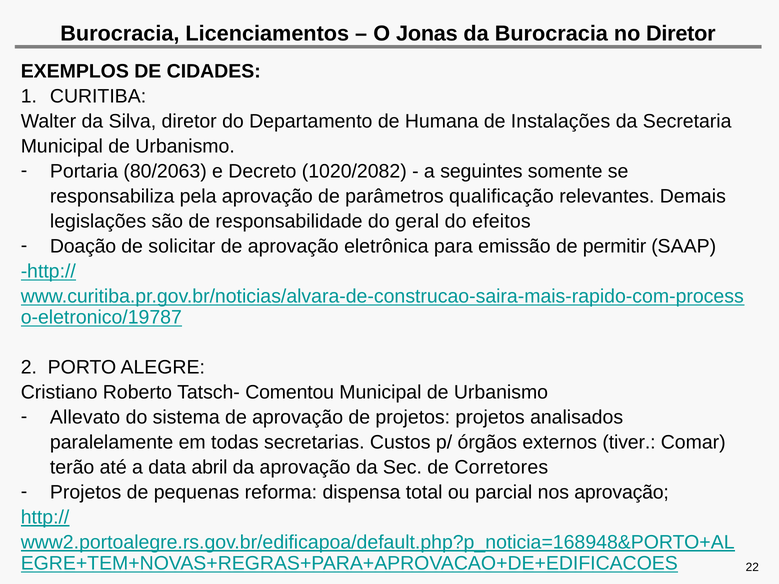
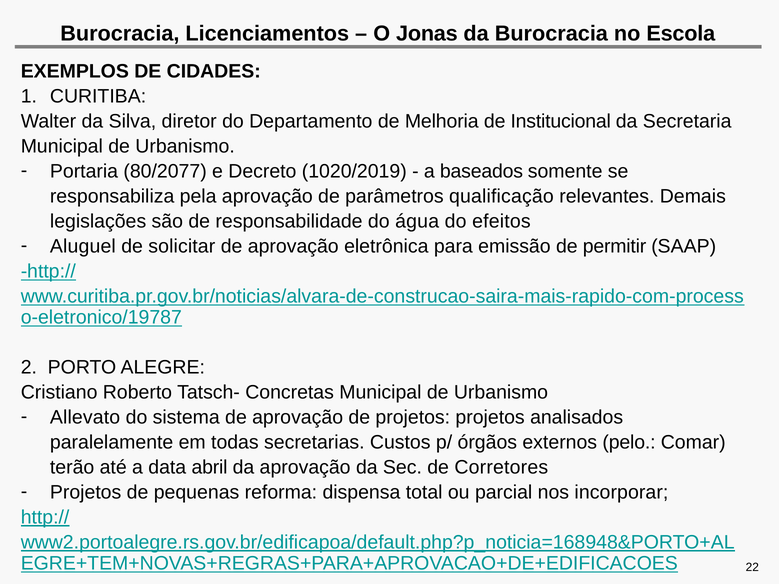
no Diretor: Diretor -> Escola
Humana: Humana -> Melhoria
Instalações: Instalações -> Institucional
80/2063: 80/2063 -> 80/2077
1020/2082: 1020/2082 -> 1020/2019
seguintes: seguintes -> baseados
geral: geral -> água
Doação: Doação -> Aluguel
Comentou: Comentou -> Concretas
tiver: tiver -> pelo
nos aprovação: aprovação -> incorporar
